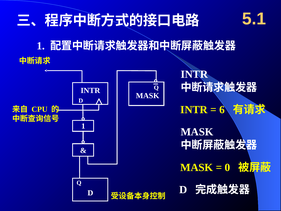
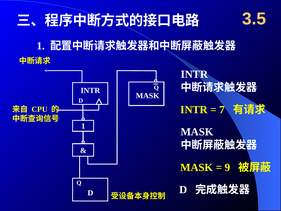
5.1: 5.1 -> 3.5
6: 6 -> 7
0: 0 -> 9
